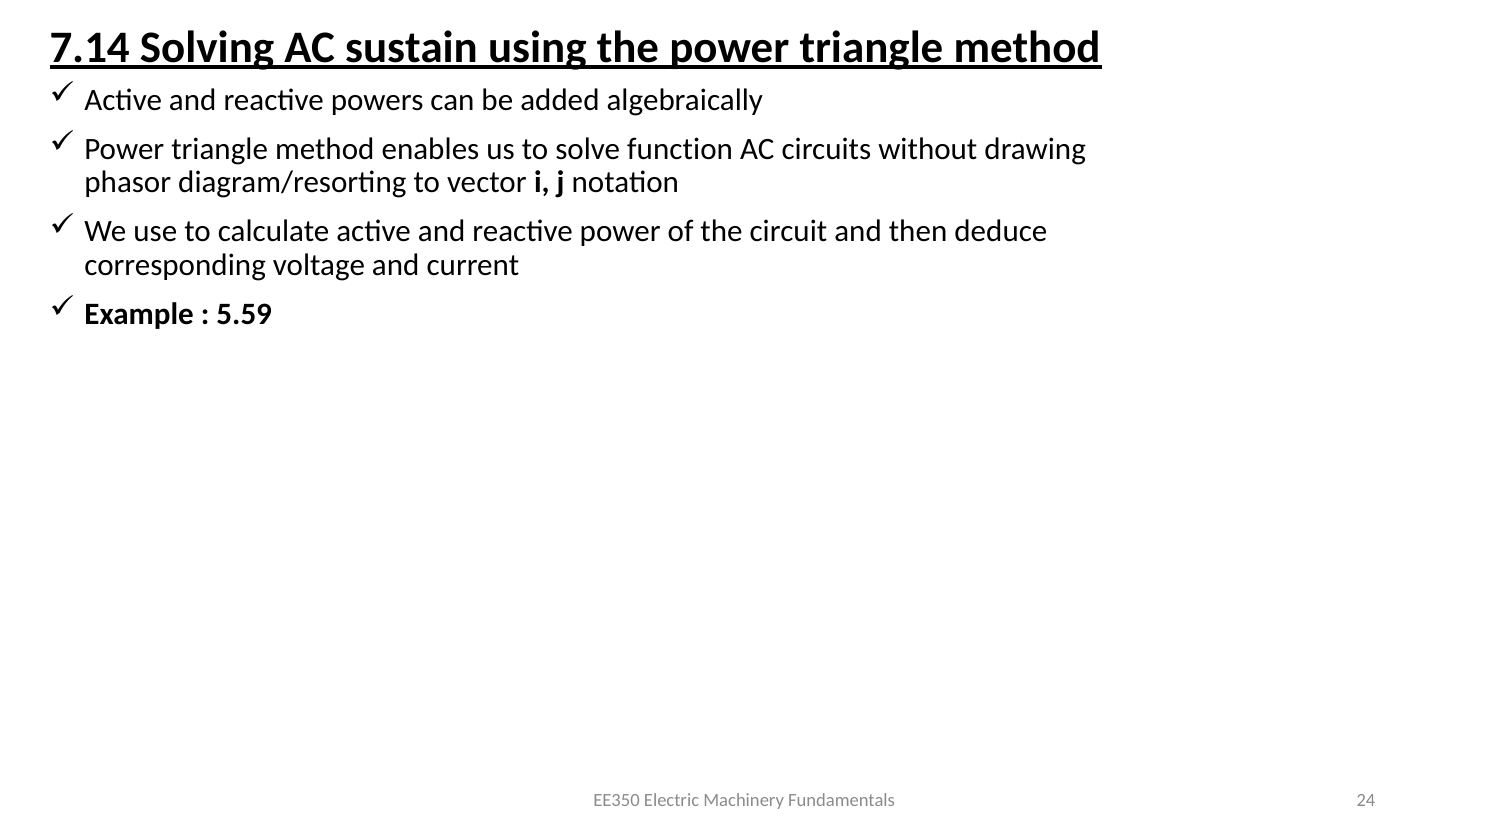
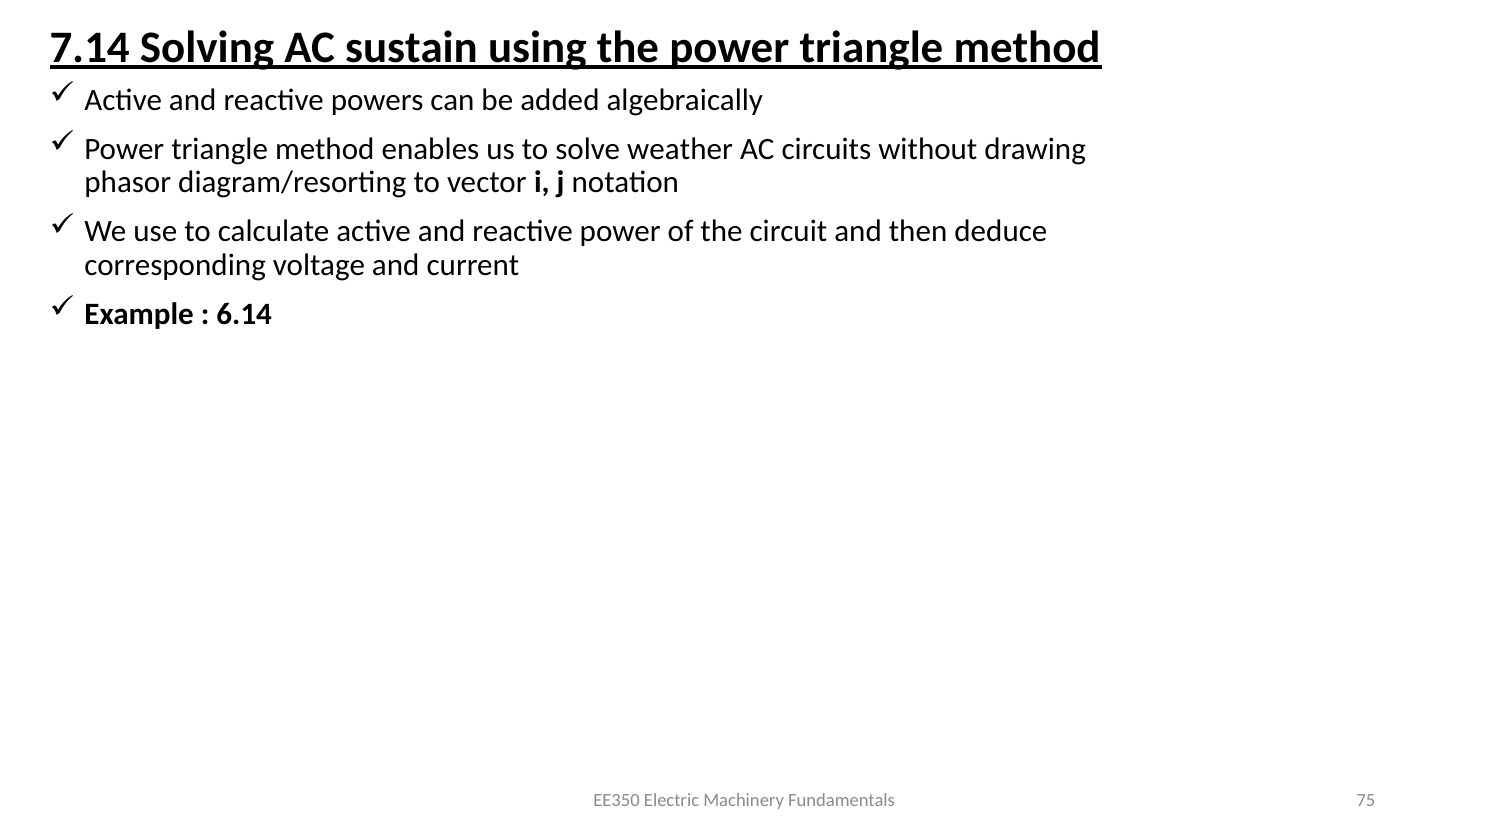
function: function -> weather
5.59: 5.59 -> 6.14
24: 24 -> 75
